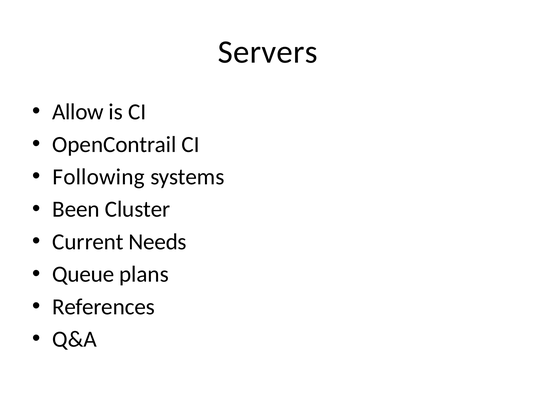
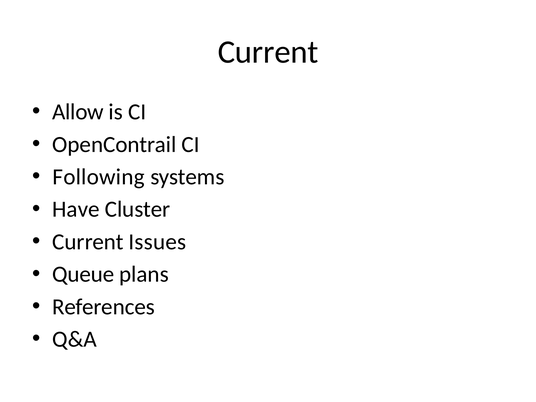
Servers at (268, 52): Servers -> Current
Been: Been -> Have
Needs: Needs -> Issues
